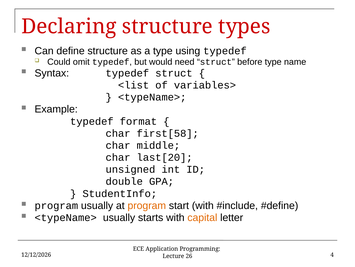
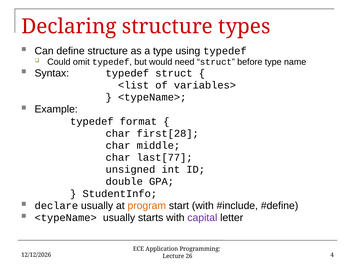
first[58: first[58 -> first[28
last[20: last[20 -> last[77
program at (56, 205): program -> declare
capital colour: orange -> purple
